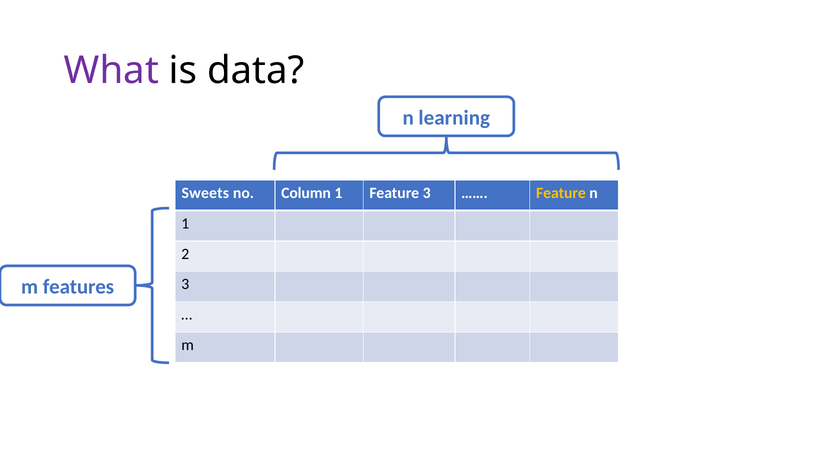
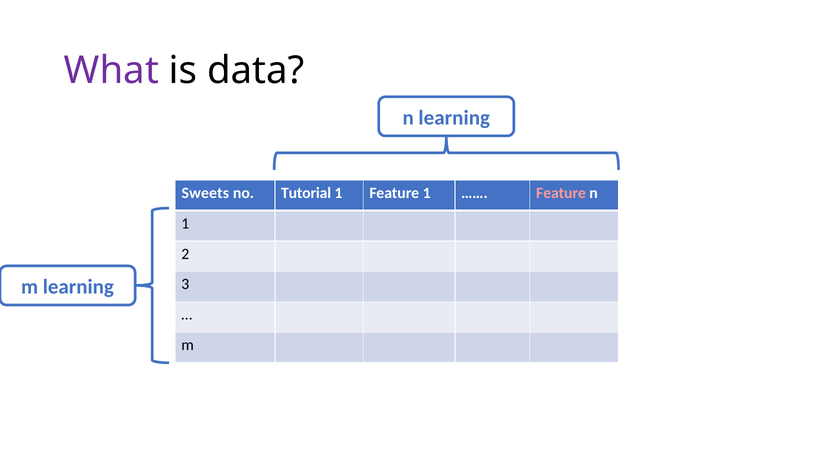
Column: Column -> Tutorial
Feature 3: 3 -> 1
Feature at (561, 193) colour: yellow -> pink
m features: features -> learning
